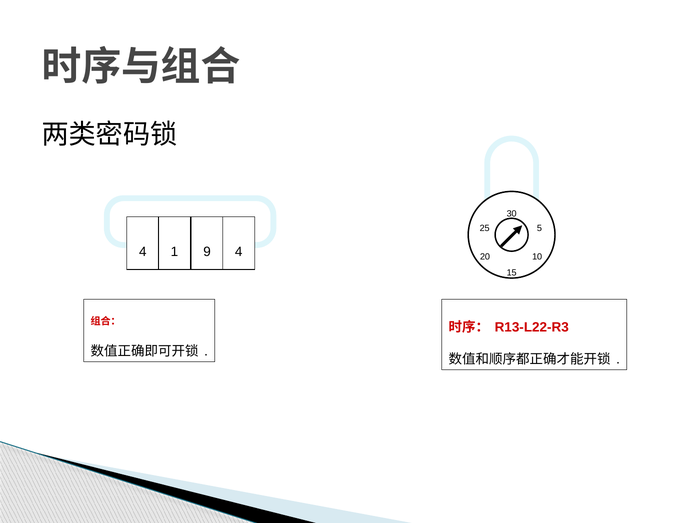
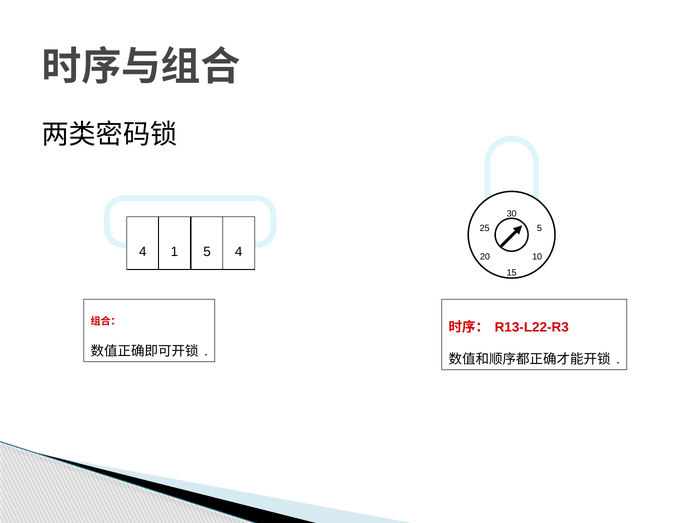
1 9: 9 -> 5
